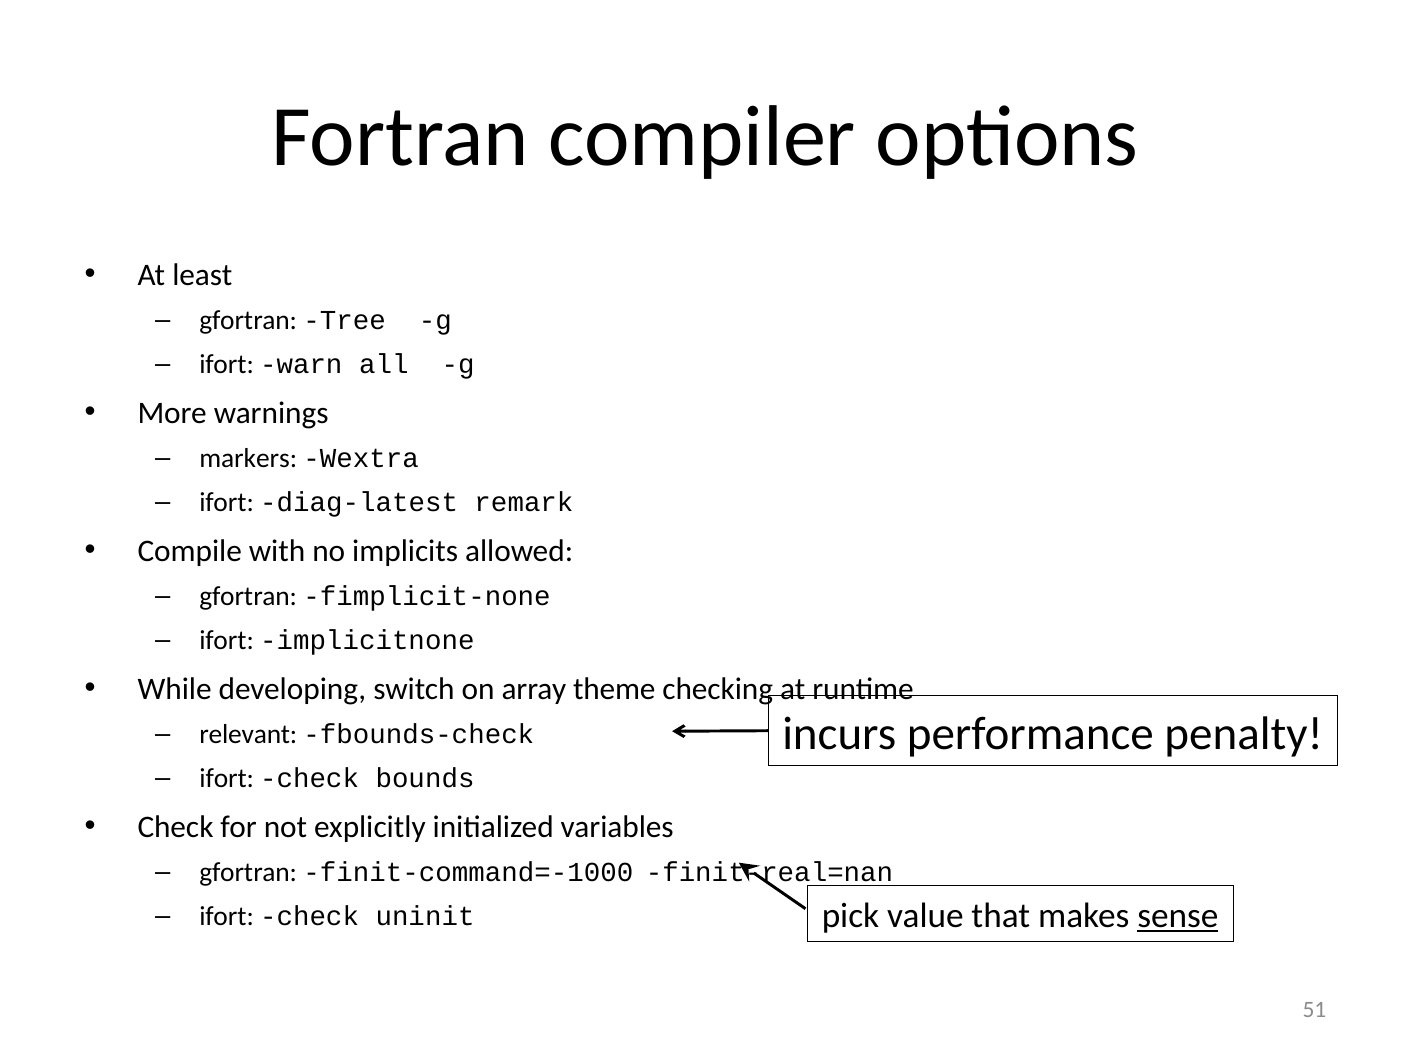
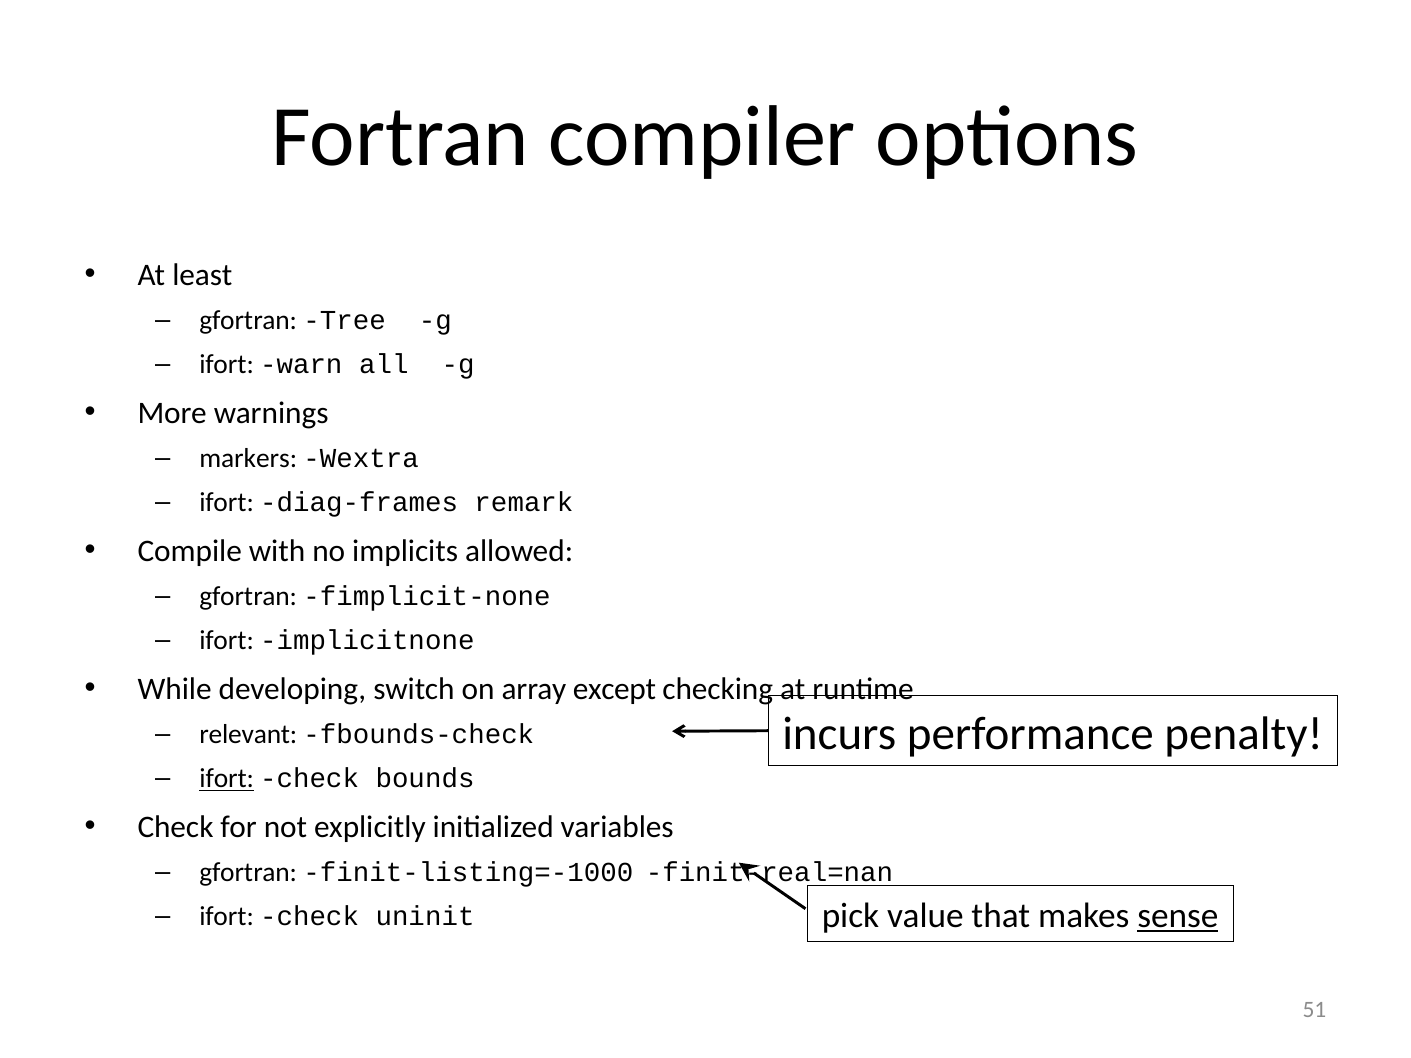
diag-latest: diag-latest -> diag-frames
theme: theme -> except
ifort at (227, 779) underline: none -> present
finit-command=-1000: finit-command=-1000 -> finit-listing=-1000
